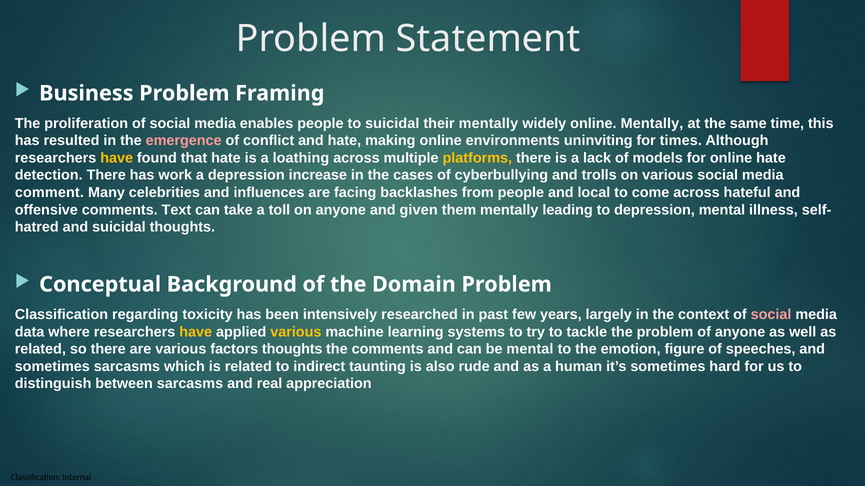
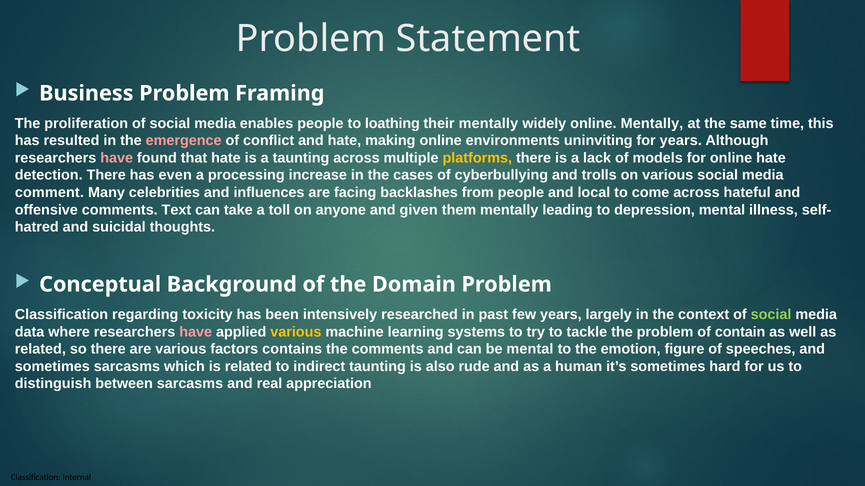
to suicidal: suicidal -> loathing
for times: times -> years
have at (117, 158) colour: yellow -> pink
a loathing: loathing -> taunting
work: work -> even
a depression: depression -> processing
social at (771, 315) colour: pink -> light green
have at (196, 332) colour: yellow -> pink
of anyone: anyone -> contain
factors thoughts: thoughts -> contains
